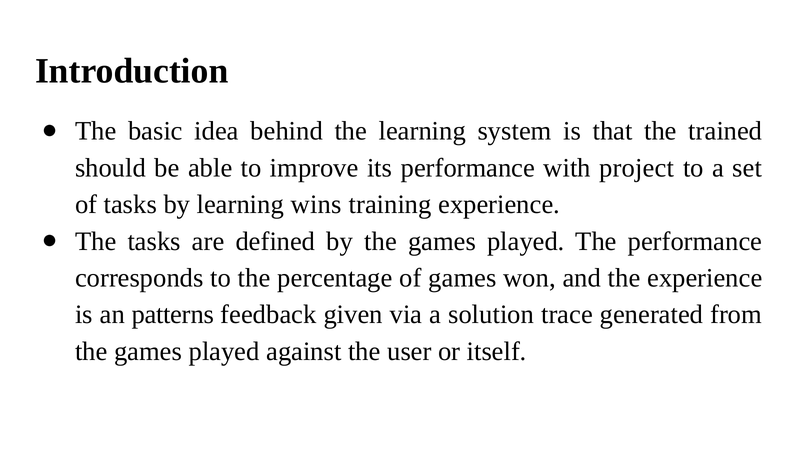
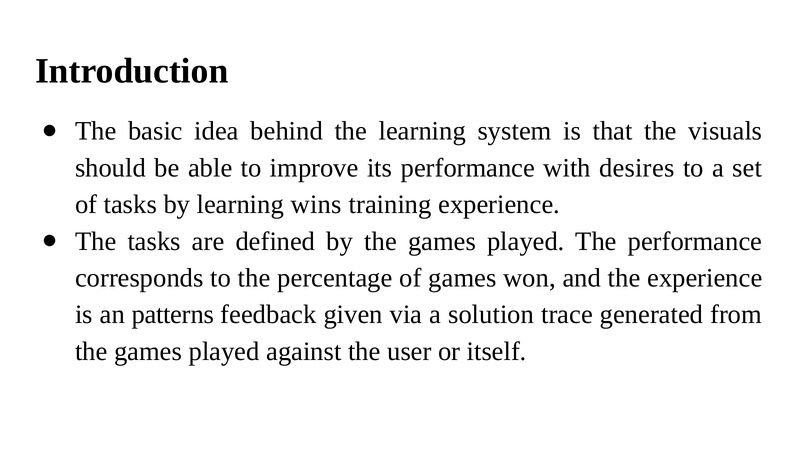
trained: trained -> visuals
project: project -> desires
